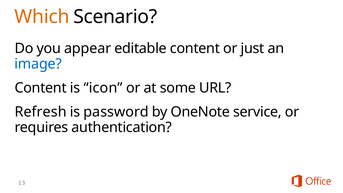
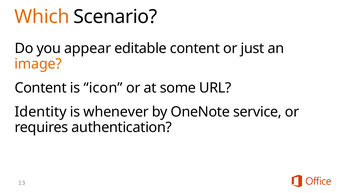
image colour: blue -> orange
Refresh: Refresh -> Identity
password: password -> whenever
